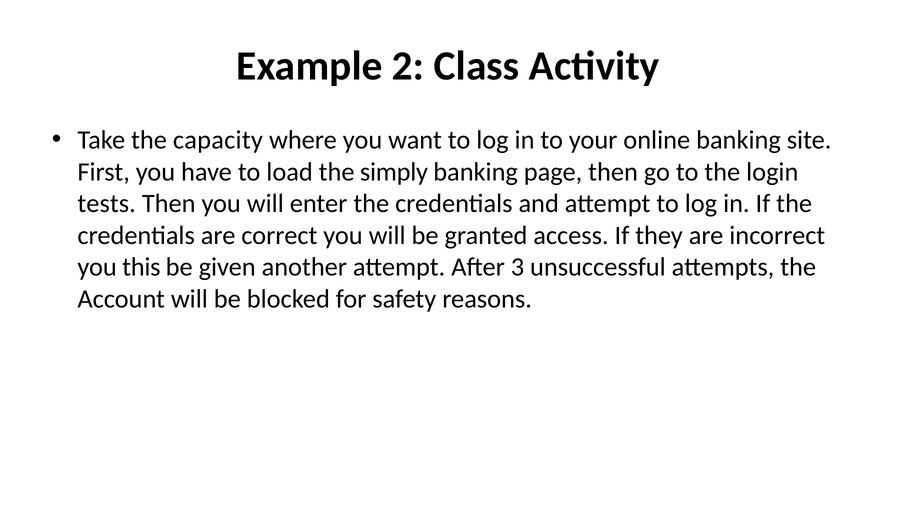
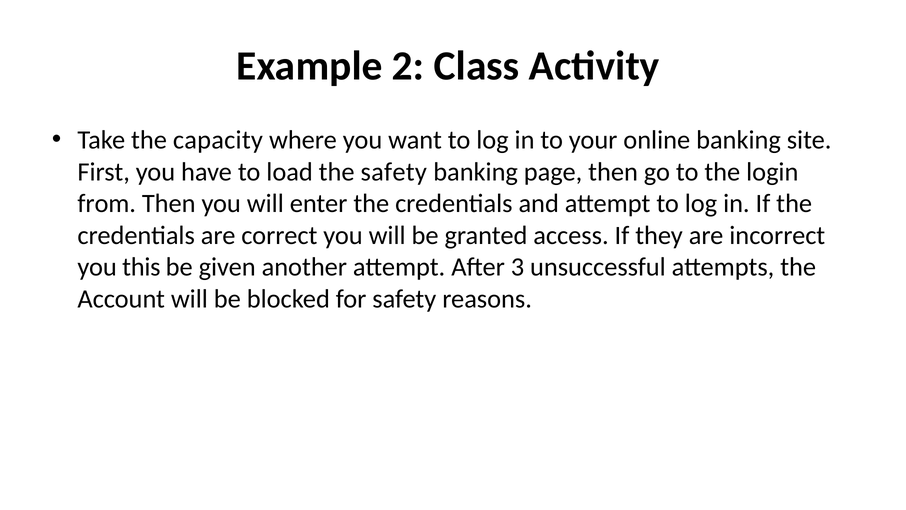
the simply: simply -> safety
tests: tests -> from
